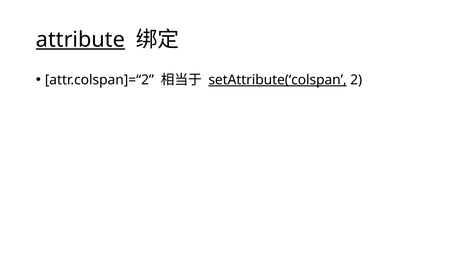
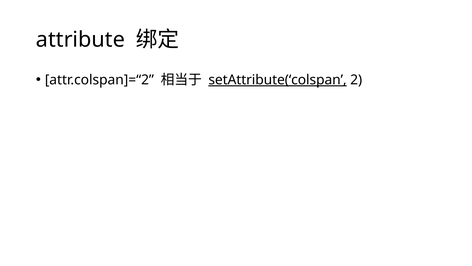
attribute underline: present -> none
